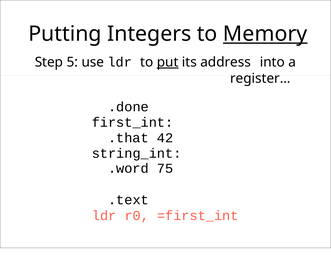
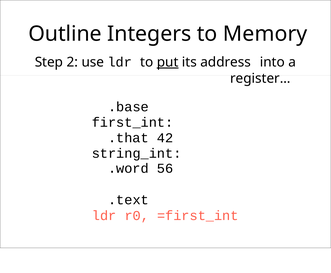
Putting: Putting -> Outline
Memory underline: present -> none
5: 5 -> 2
.done: .done -> .base
75: 75 -> 56
